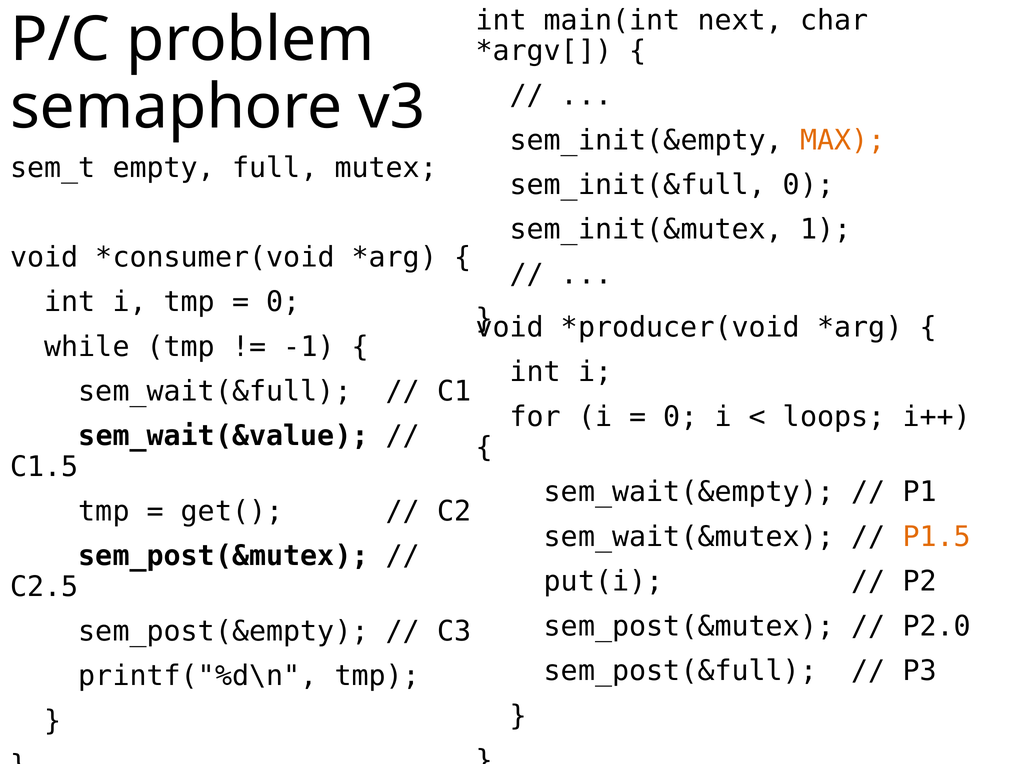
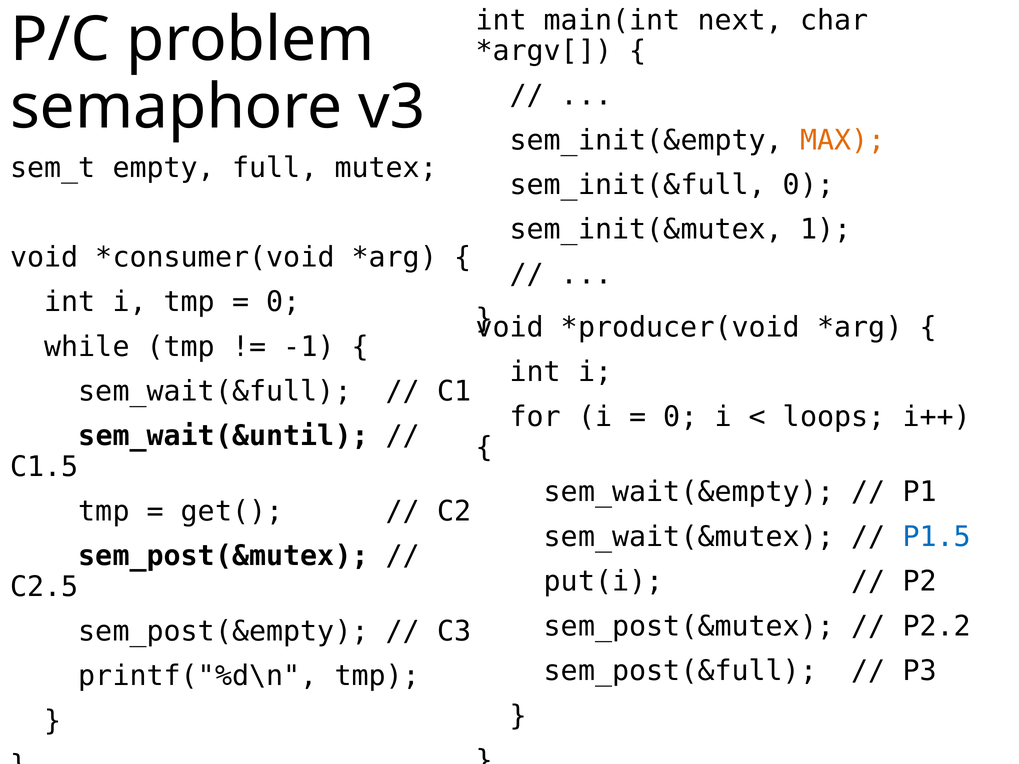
sem_wait(&value: sem_wait(&value -> sem_wait(&until
P1.5 colour: orange -> blue
P2.0: P2.0 -> P2.2
